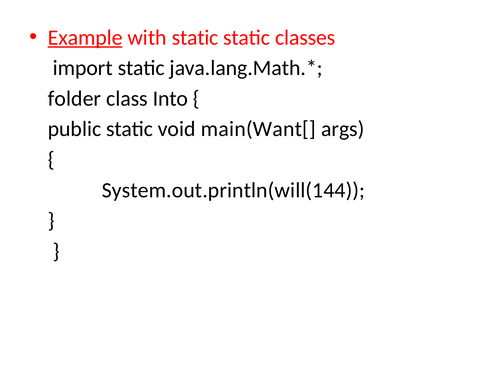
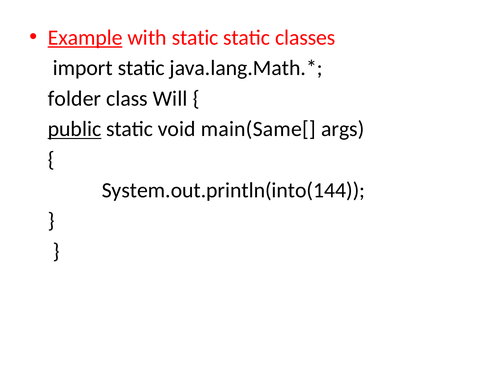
Into: Into -> Will
public underline: none -> present
main(Want[: main(Want[ -> main(Same[
System.out.println(will(144: System.out.println(will(144 -> System.out.println(into(144
